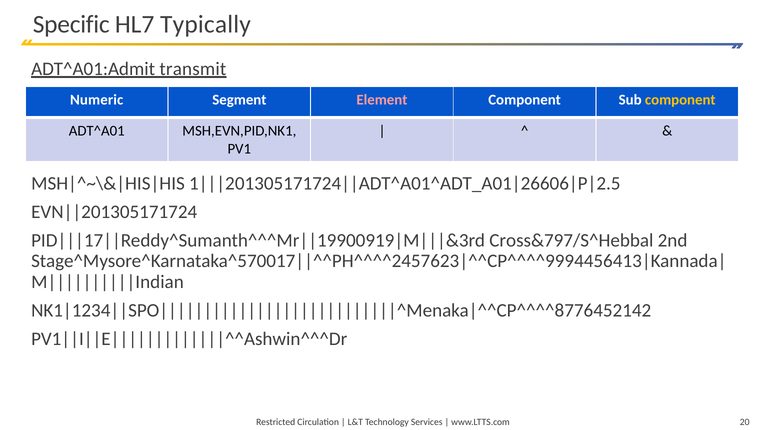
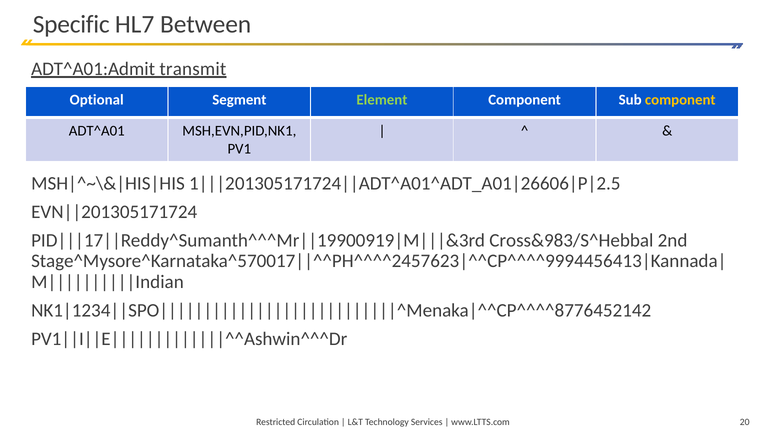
Typically: Typically -> Between
Numeric: Numeric -> Optional
Element colour: pink -> light green
Cross&797/S^Hebbal: Cross&797/S^Hebbal -> Cross&983/S^Hebbal
